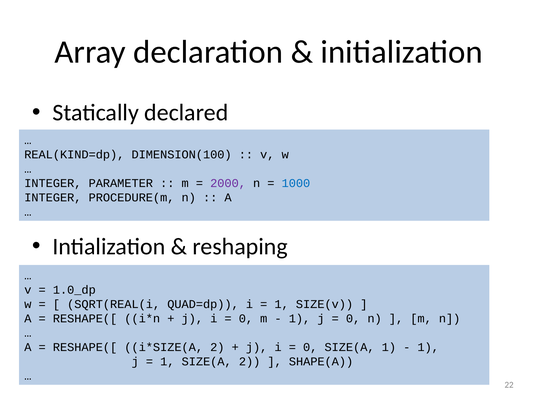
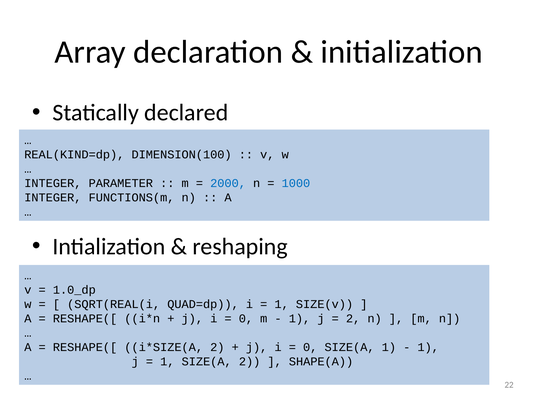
2000 colour: purple -> blue
PROCEDURE(m: PROCEDURE(m -> FUNCTIONS(m
0 at (353, 319): 0 -> 2
